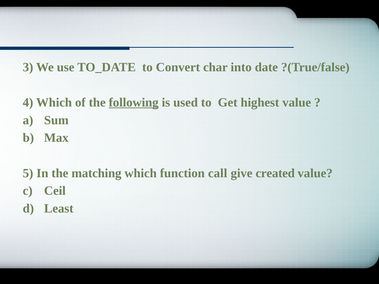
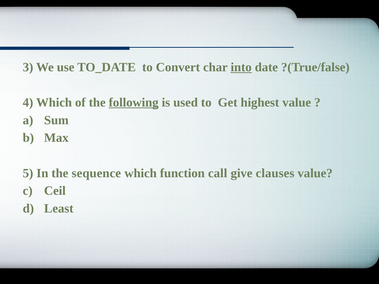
into underline: none -> present
matching: matching -> sequence
created: created -> clauses
